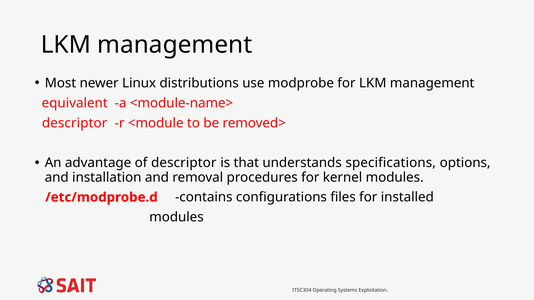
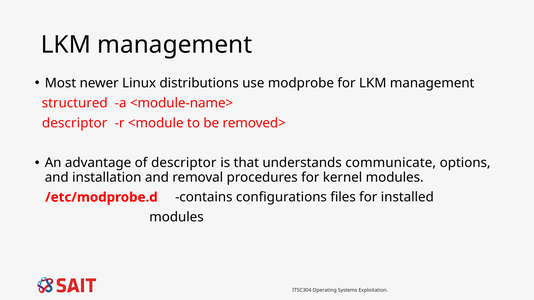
equivalent: equivalent -> structured
specifications: specifications -> communicate
